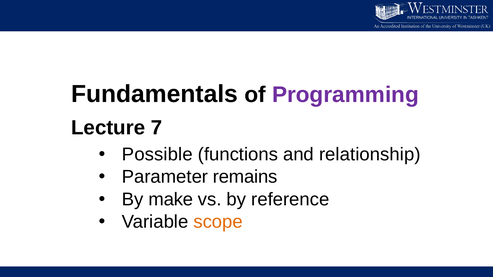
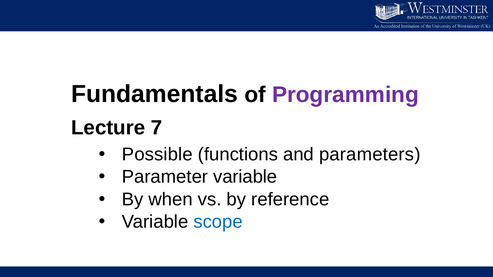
relationship: relationship -> parameters
Parameter remains: remains -> variable
make: make -> when
scope colour: orange -> blue
